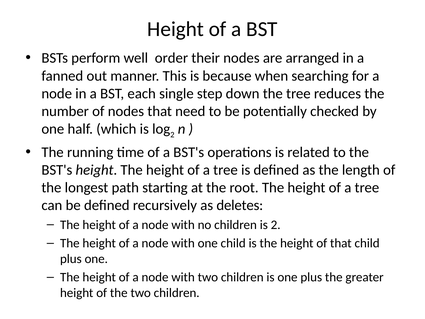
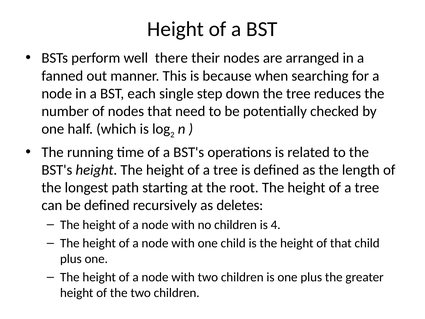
order: order -> there
is 2: 2 -> 4
